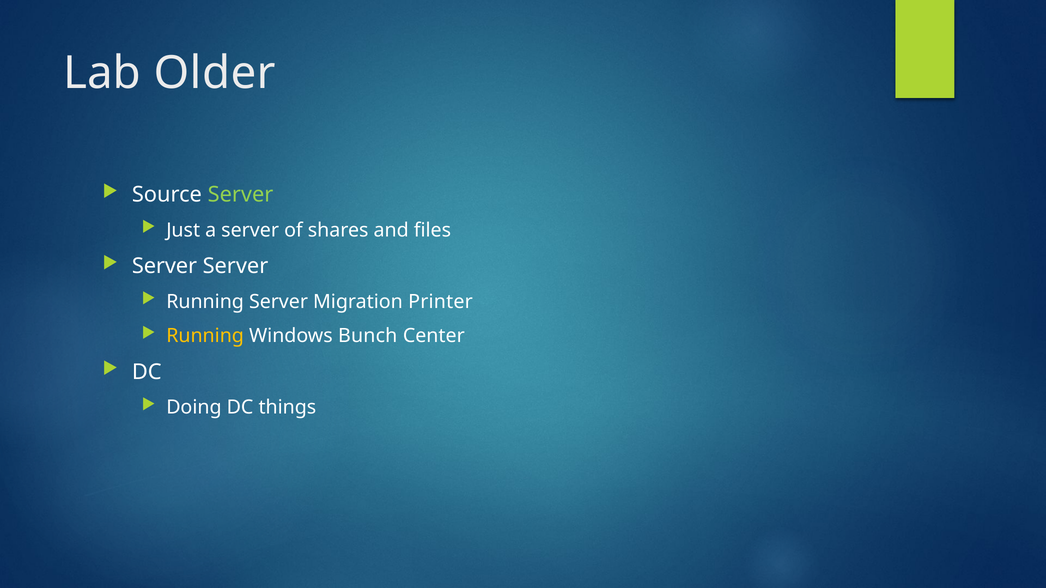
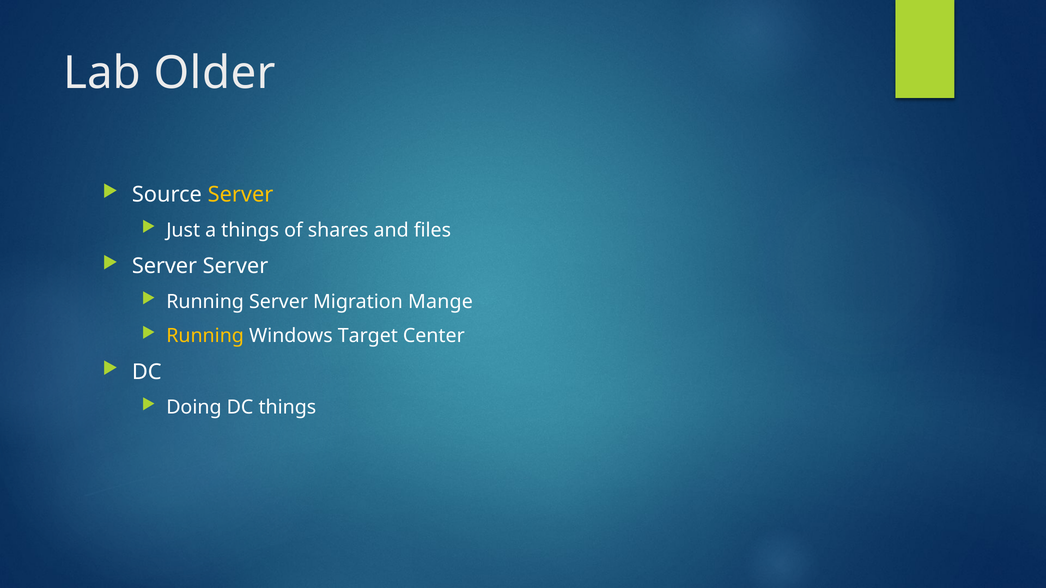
Server at (241, 195) colour: light green -> yellow
a server: server -> things
Printer: Printer -> Mange
Bunch: Bunch -> Target
